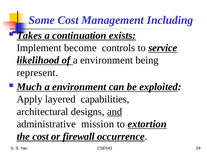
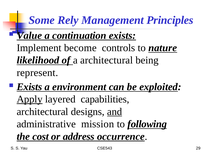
Some Cost: Cost -> Rely
Including: Including -> Principles
Takes: Takes -> Value
service: service -> nature
of a environment: environment -> architectural
Much at (29, 87): Much -> Exists
Apply underline: none -> present
extortion: extortion -> following
firewall: firewall -> address
